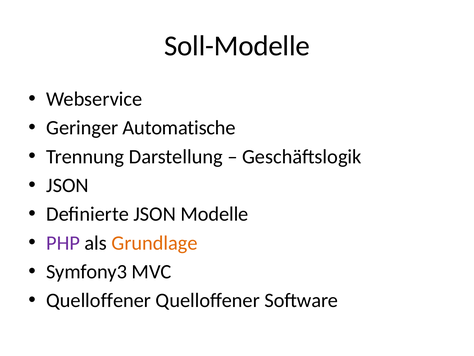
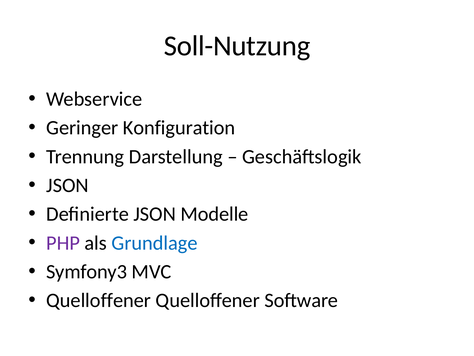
Soll-Modelle: Soll-Modelle -> Soll-Nutzung
Automatische: Automatische -> Konfiguration
Grundlage colour: orange -> blue
